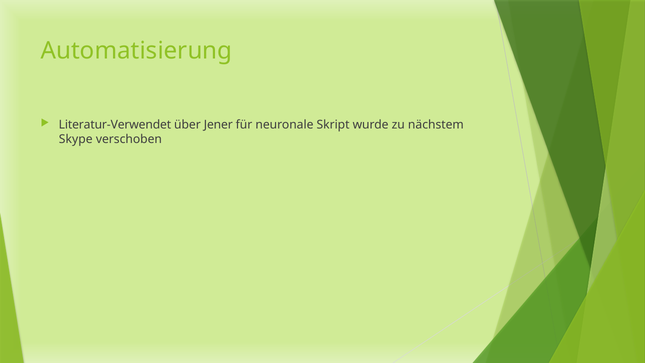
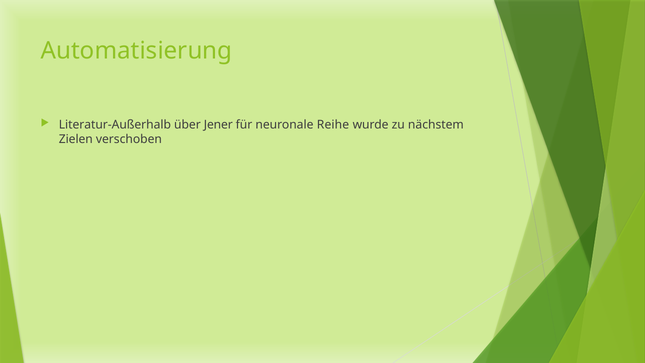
Literatur-Verwendet: Literatur-Verwendet -> Literatur-Außerhalb
Skript: Skript -> Reihe
Skype: Skype -> Zielen
